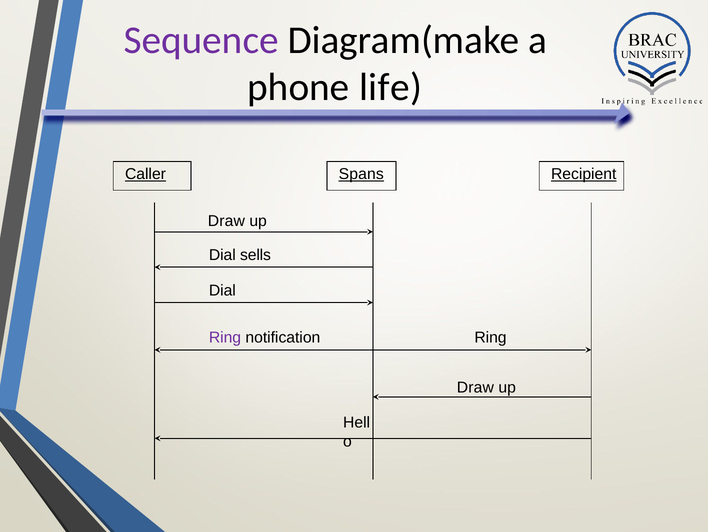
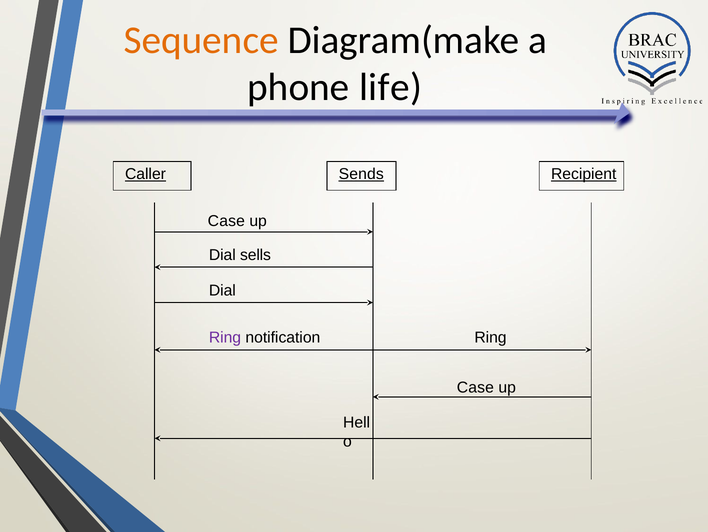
Sequence colour: purple -> orange
Spans: Spans -> Sends
Draw at (226, 221): Draw -> Case
Draw at (475, 388): Draw -> Case
